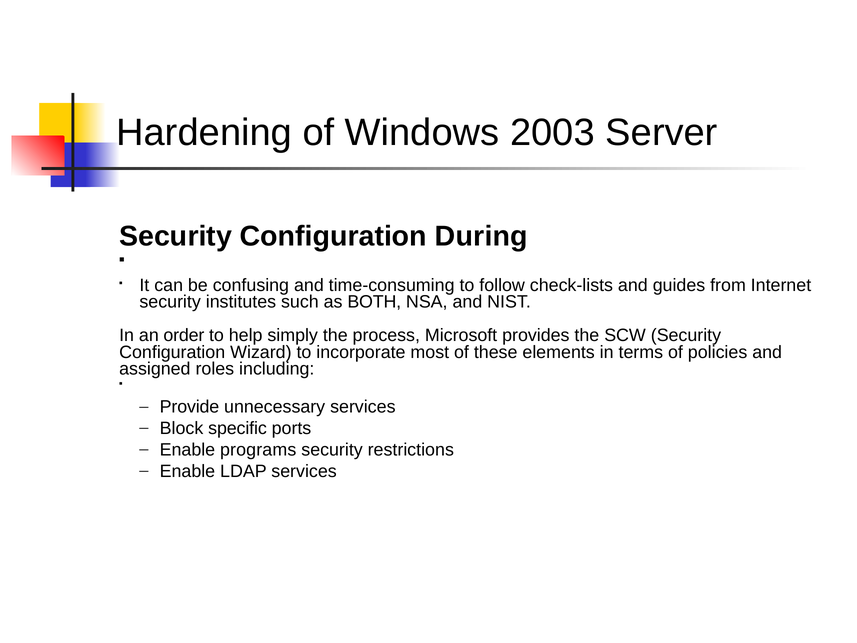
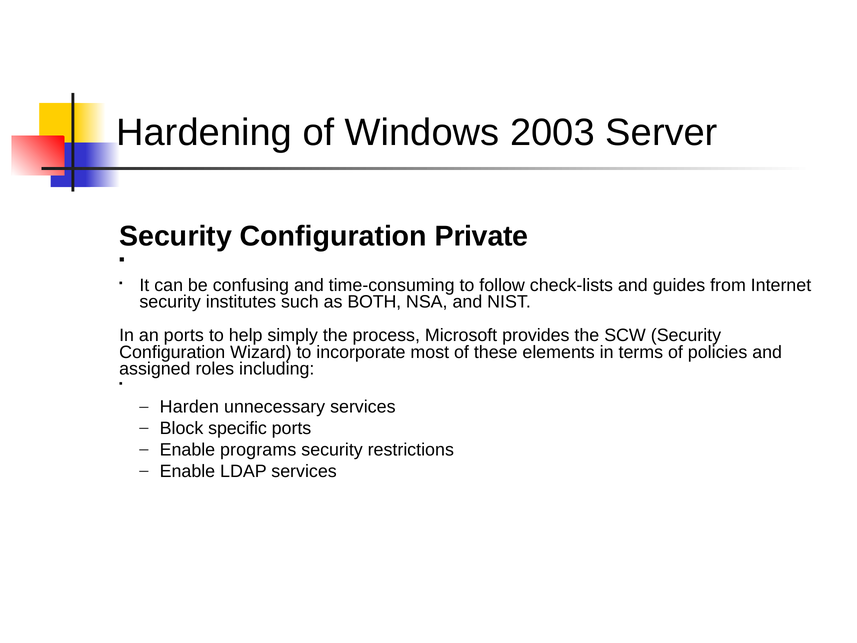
During: During -> Private
an order: order -> ports
Provide: Provide -> Harden
